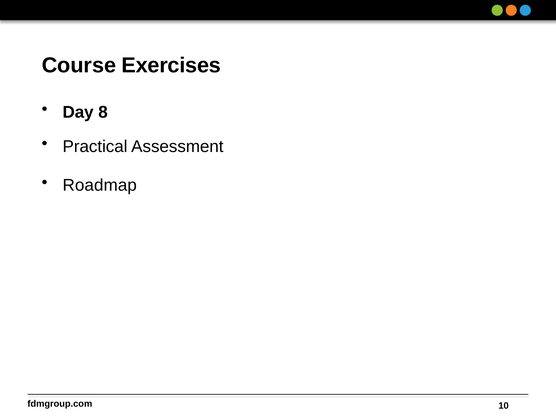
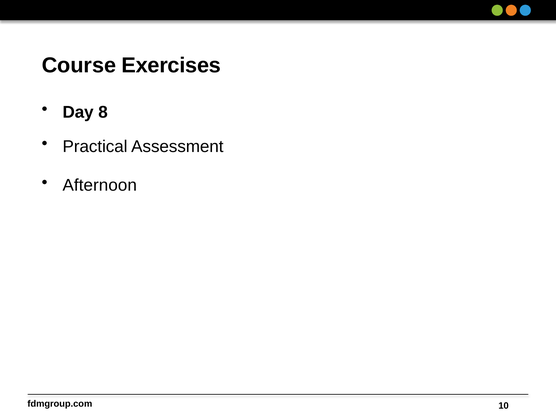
Roadmap: Roadmap -> Afternoon
